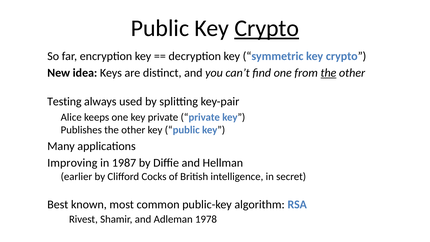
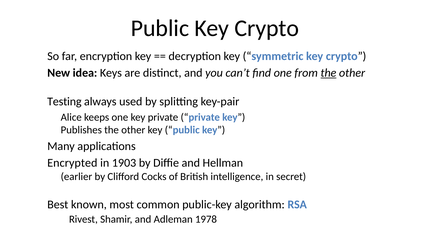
Crypto at (267, 28) underline: present -> none
Improving: Improving -> Encrypted
1987: 1987 -> 1903
